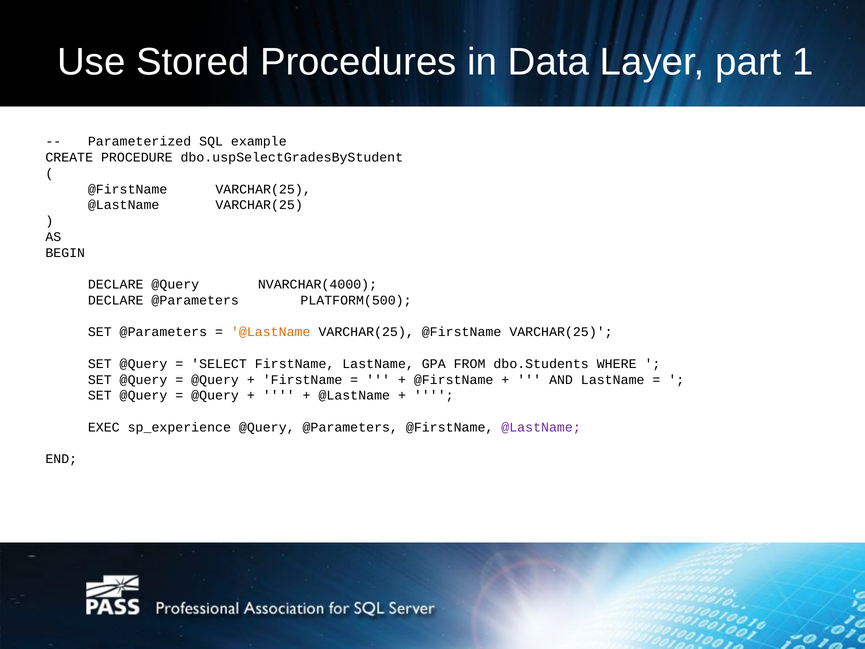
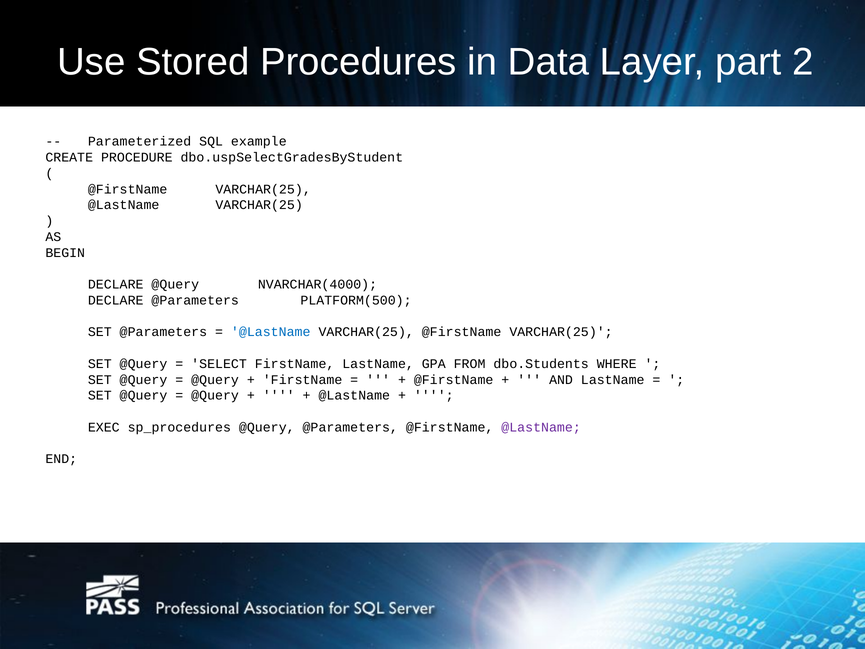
1: 1 -> 2
@LastName at (271, 332) colour: orange -> blue
sp_experience: sp_experience -> sp_procedures
